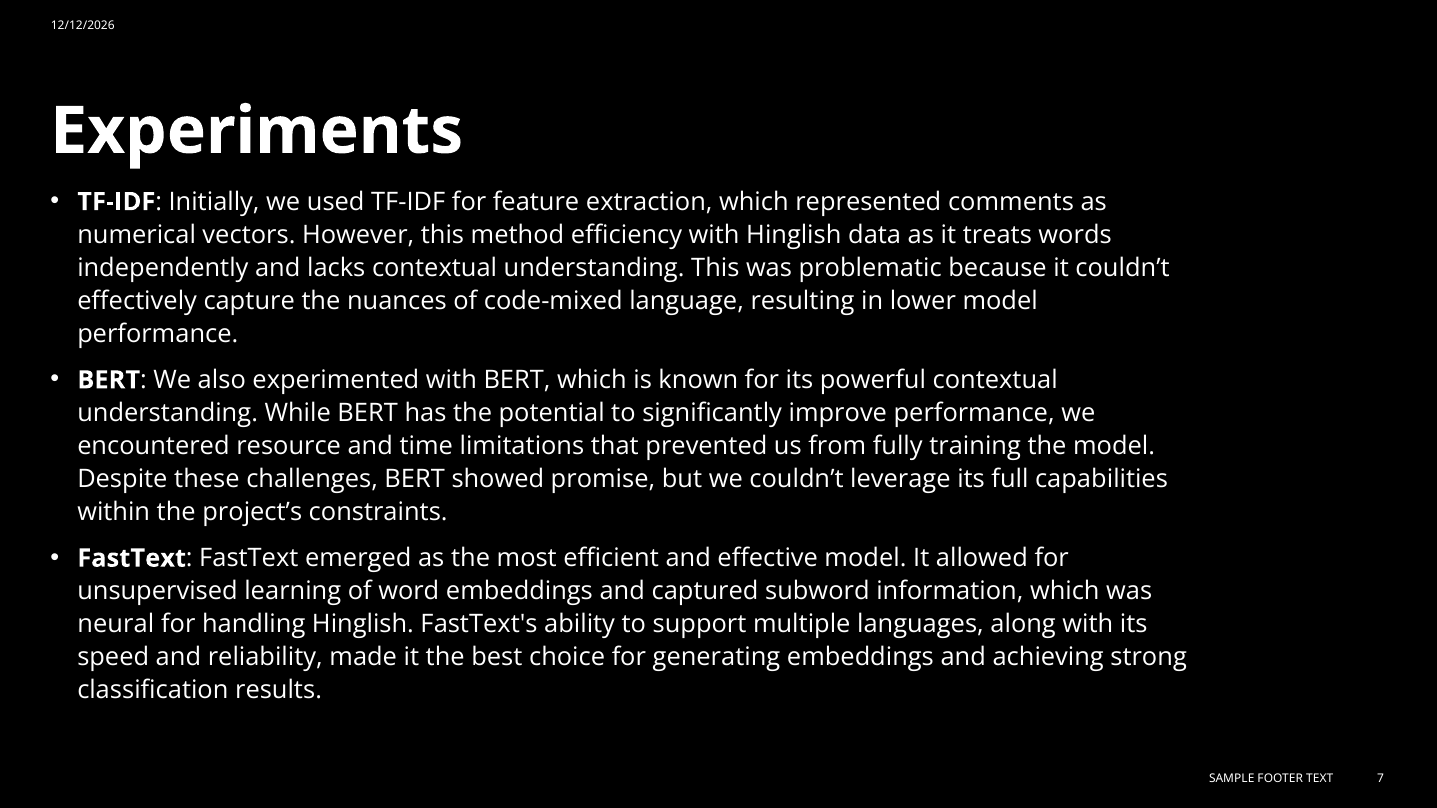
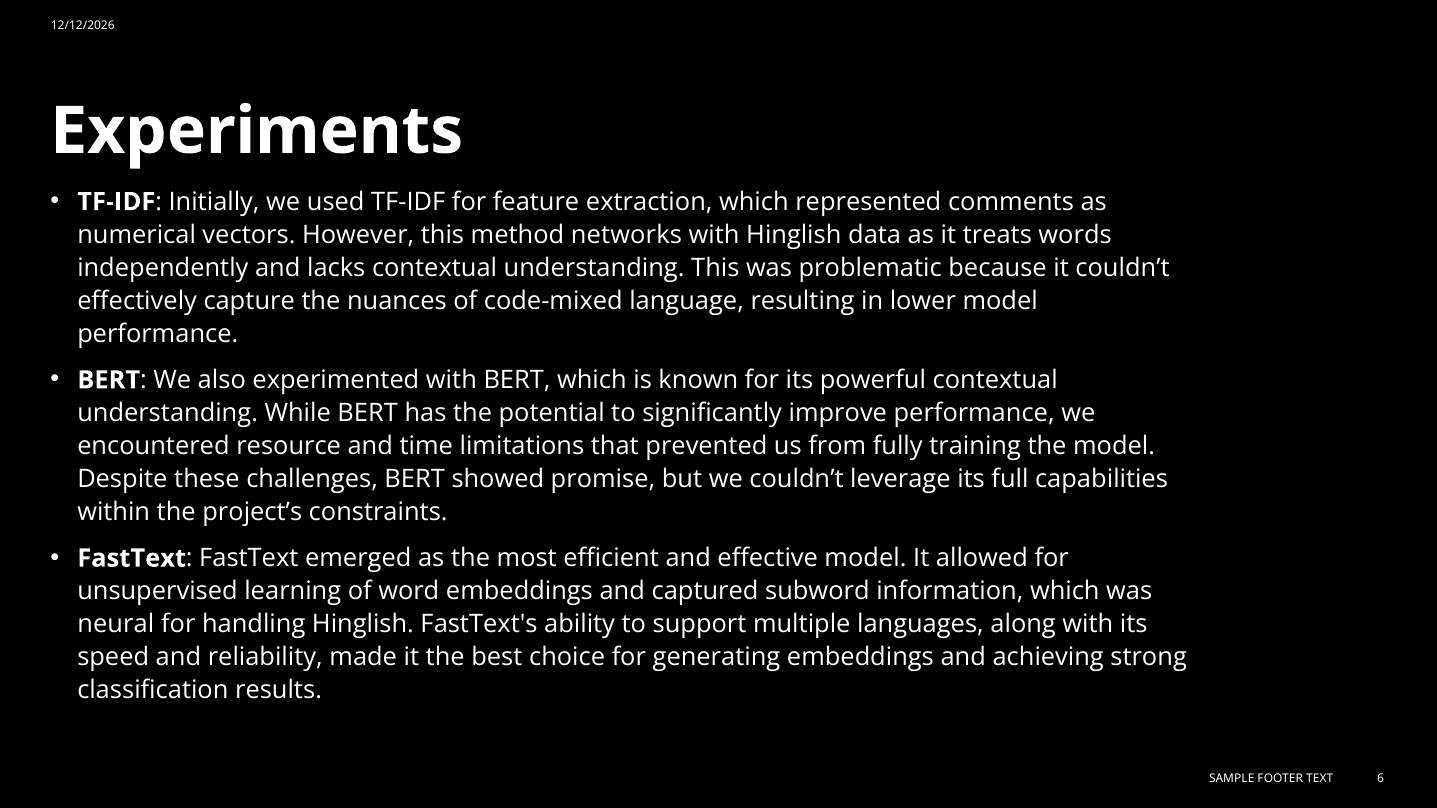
efficiency: efficiency -> networks
7: 7 -> 6
